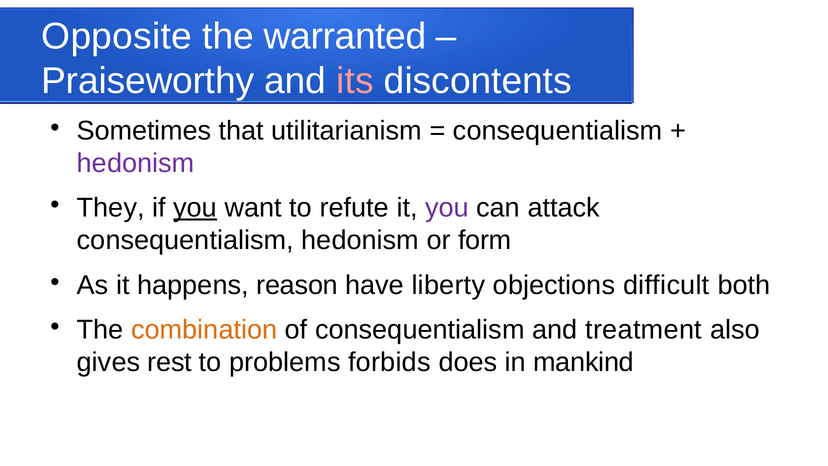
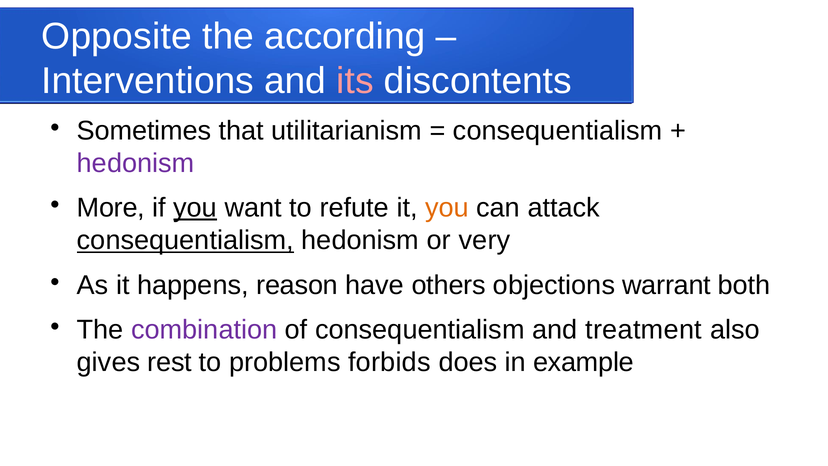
warranted: warranted -> according
Praiseworthy: Praiseworthy -> Interventions
They: They -> More
you at (447, 208) colour: purple -> orange
consequentialism at (185, 240) underline: none -> present
form: form -> very
liberty: liberty -> others
difficult: difficult -> warrant
combination colour: orange -> purple
mankind: mankind -> example
